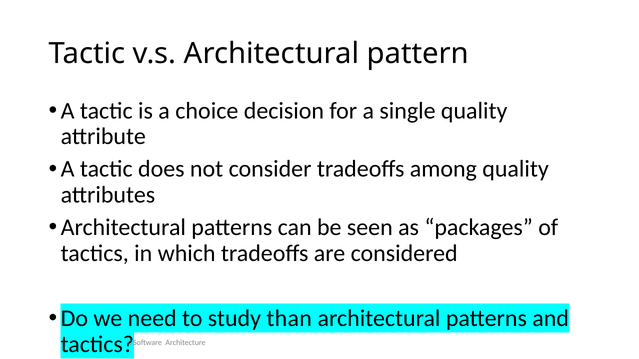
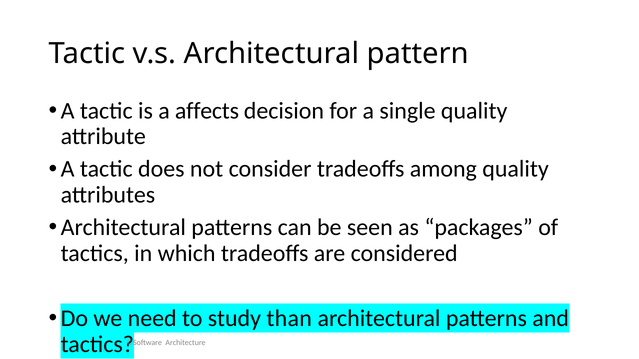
choice: choice -> affects
